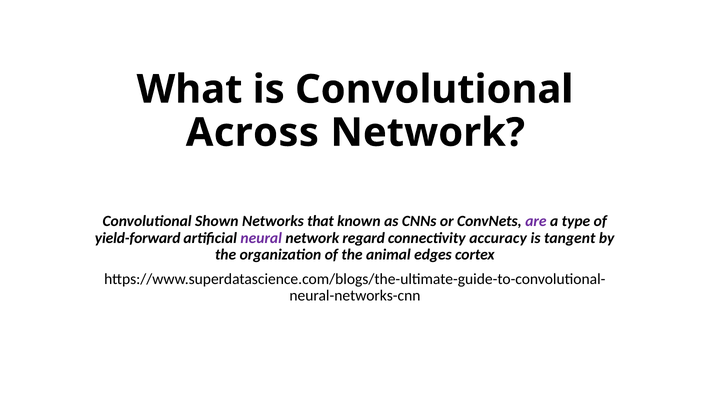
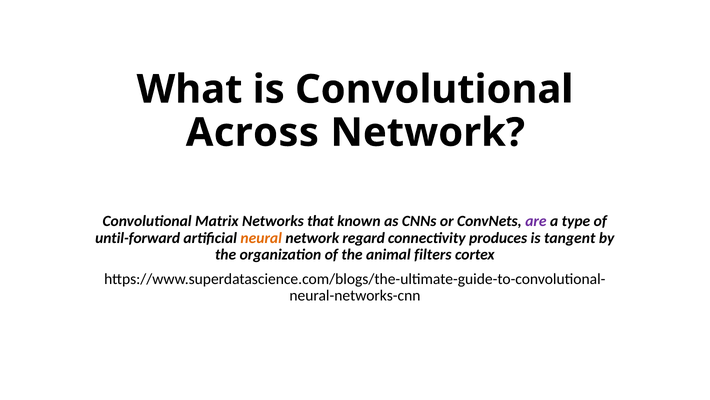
Shown: Shown -> Matrix
yield-forward: yield-forward -> until-forward
neural colour: purple -> orange
accuracy: accuracy -> produces
edges: edges -> filters
